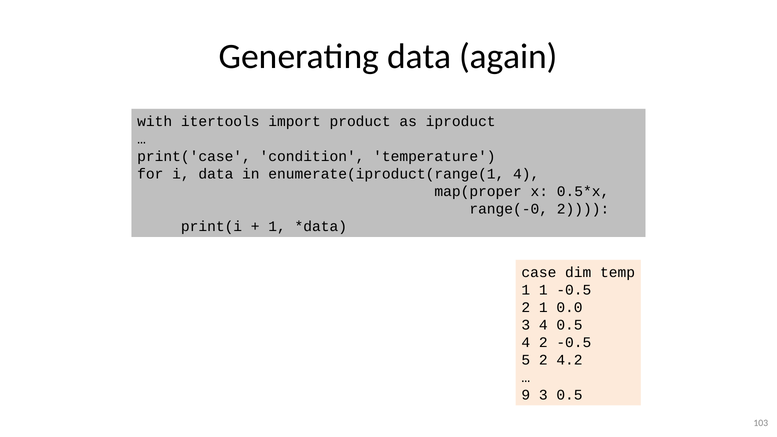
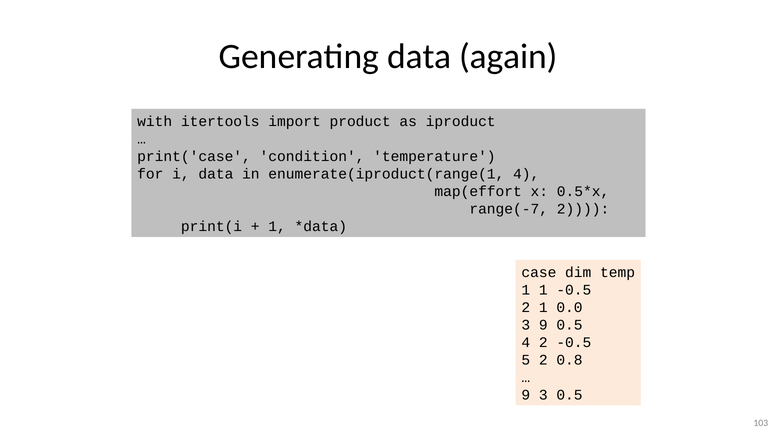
map(proper: map(proper -> map(effort
range(-0: range(-0 -> range(-7
3 4: 4 -> 9
4.2: 4.2 -> 0.8
